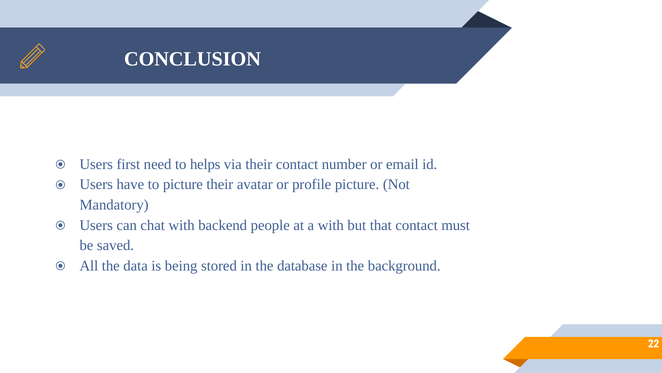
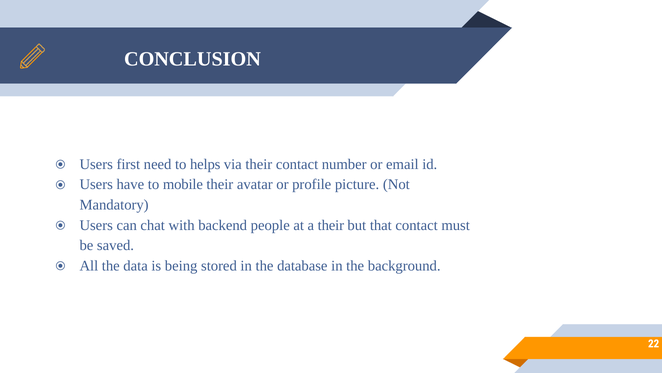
to picture: picture -> mobile
a with: with -> their
